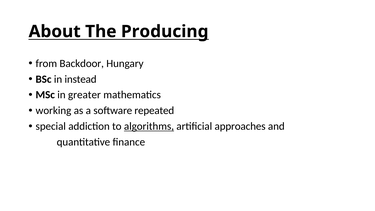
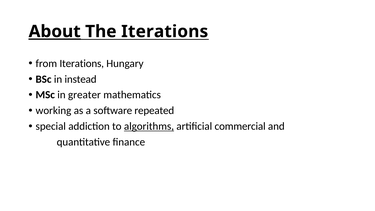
About underline: none -> present
The Producing: Producing -> Iterations
from Backdoor: Backdoor -> Iterations
approaches: approaches -> commercial
